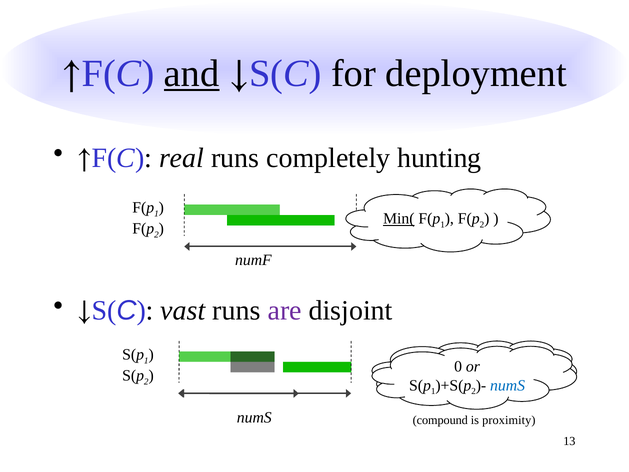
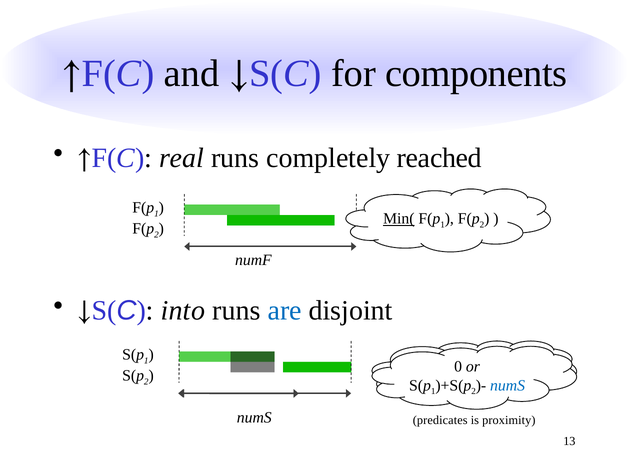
and underline: present -> none
deployment: deployment -> components
hunting: hunting -> reached
vast: vast -> into
are colour: purple -> blue
compound: compound -> predicates
